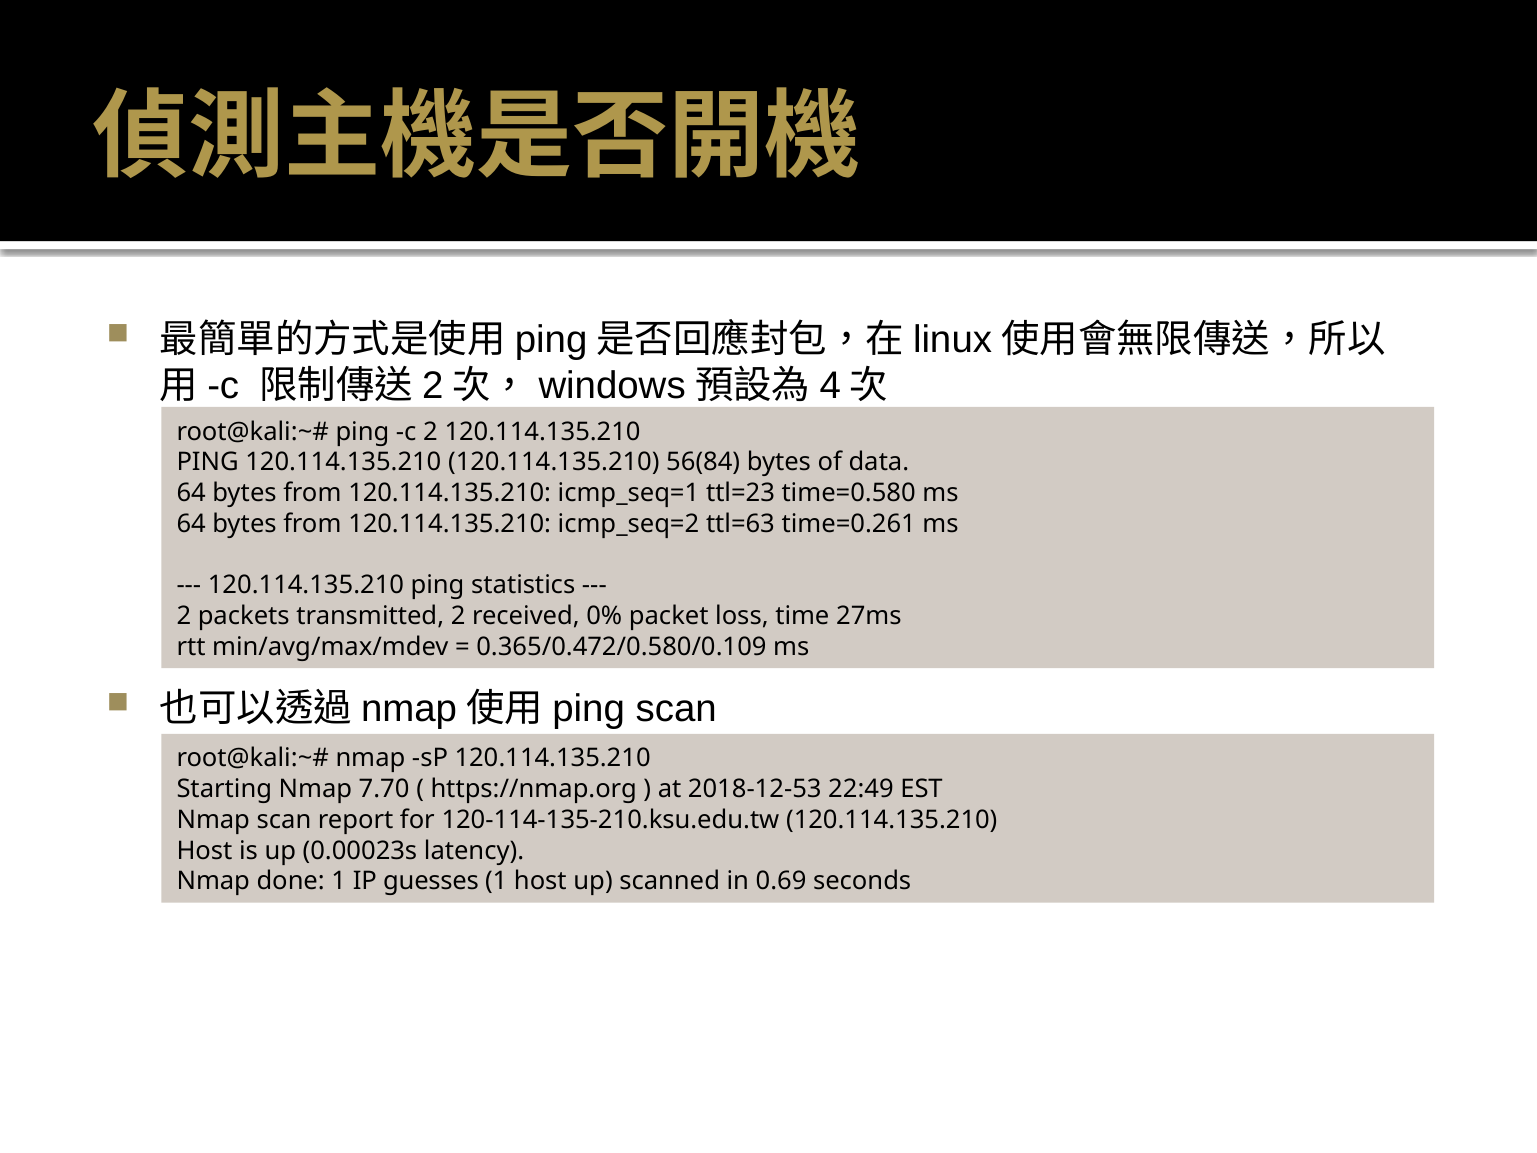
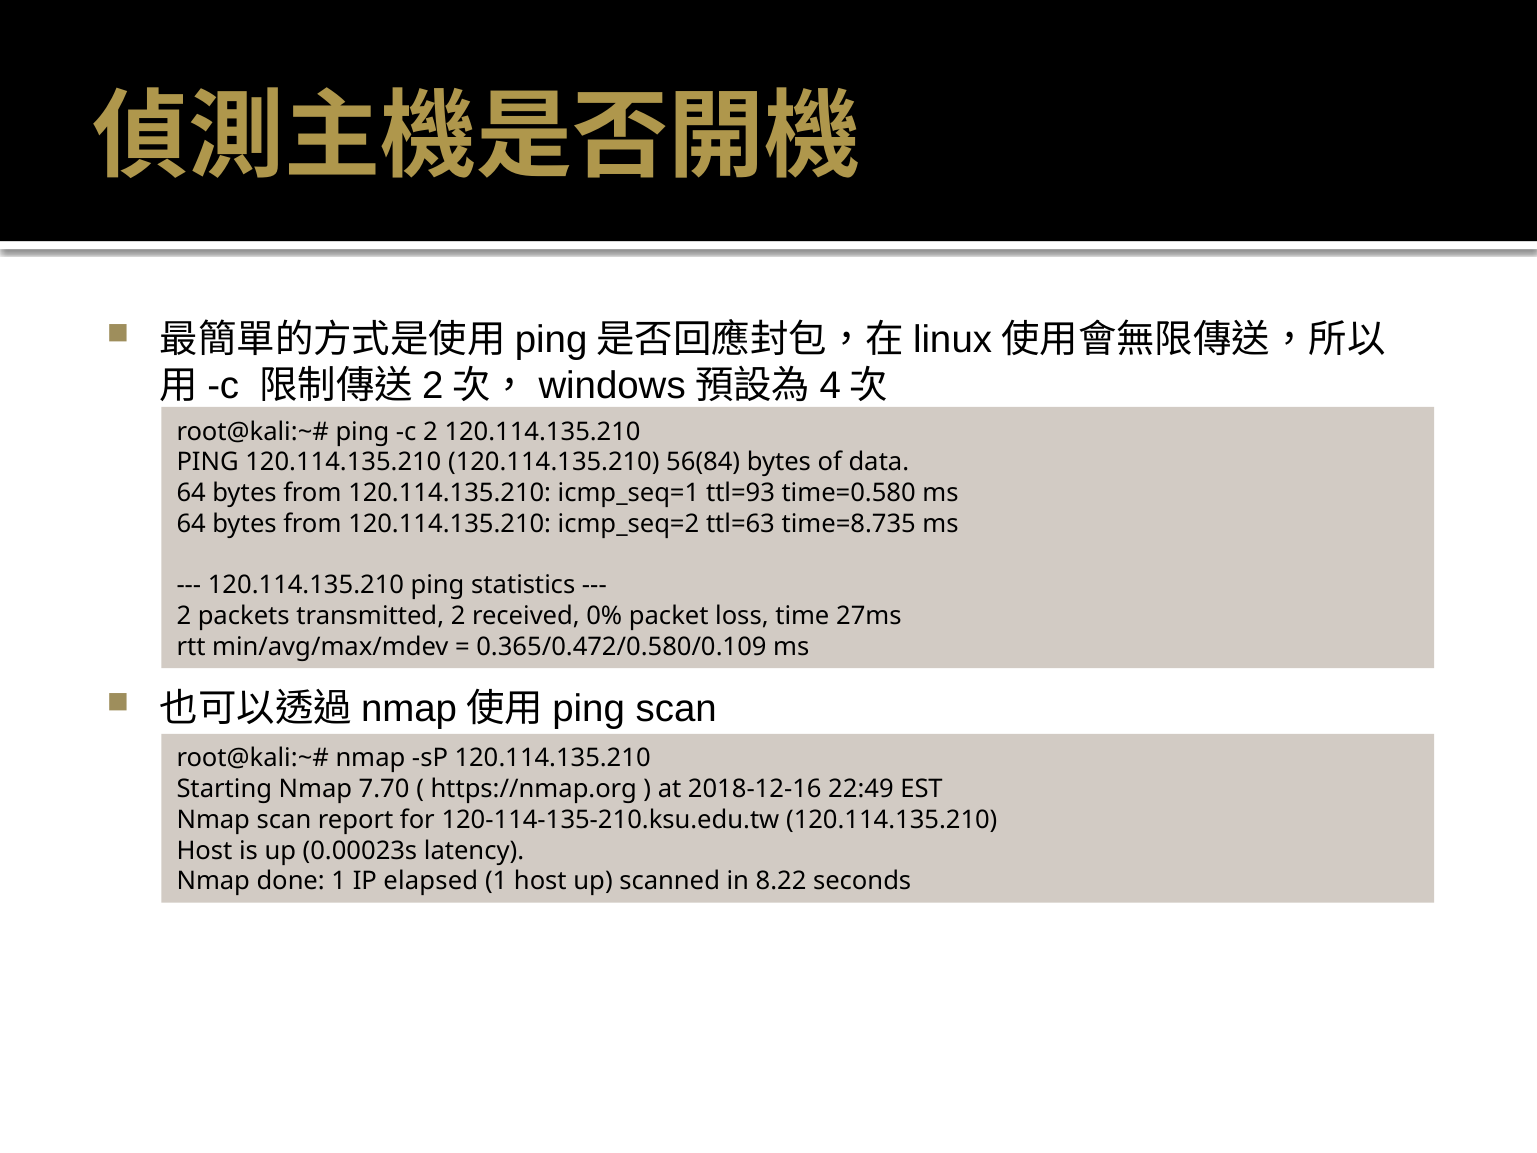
ttl=23: ttl=23 -> ttl=93
time=0.261: time=0.261 -> time=8.735
2018-12-53: 2018-12-53 -> 2018-12-16
guesses: guesses -> elapsed
0.69: 0.69 -> 8.22
